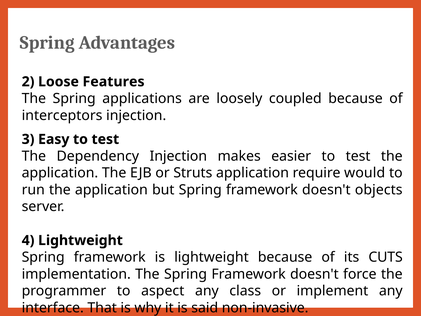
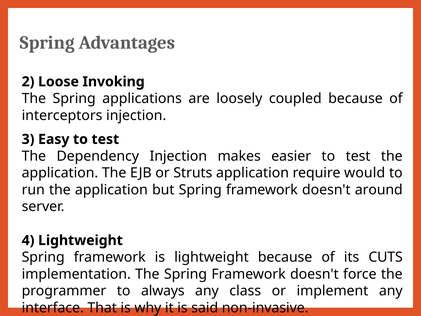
Features: Features -> Invoking
objects: objects -> around
aspect: aspect -> always
